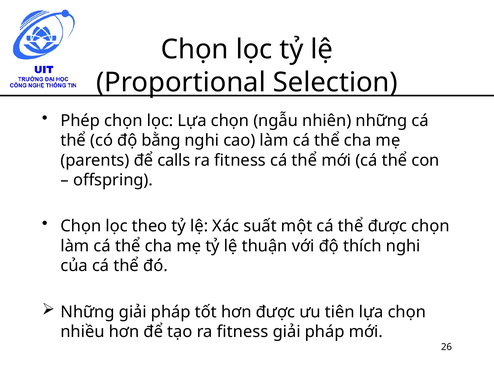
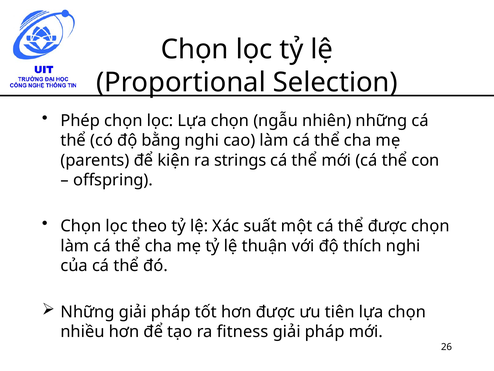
calls: calls -> kiện
fitness at (240, 160): fitness -> strings
